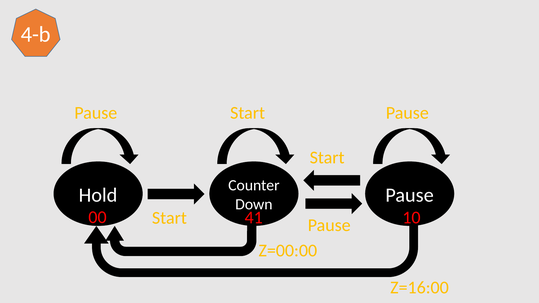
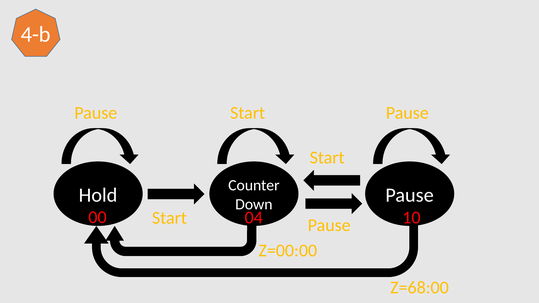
41: 41 -> 04
Z=16:00: Z=16:00 -> Z=68:00
